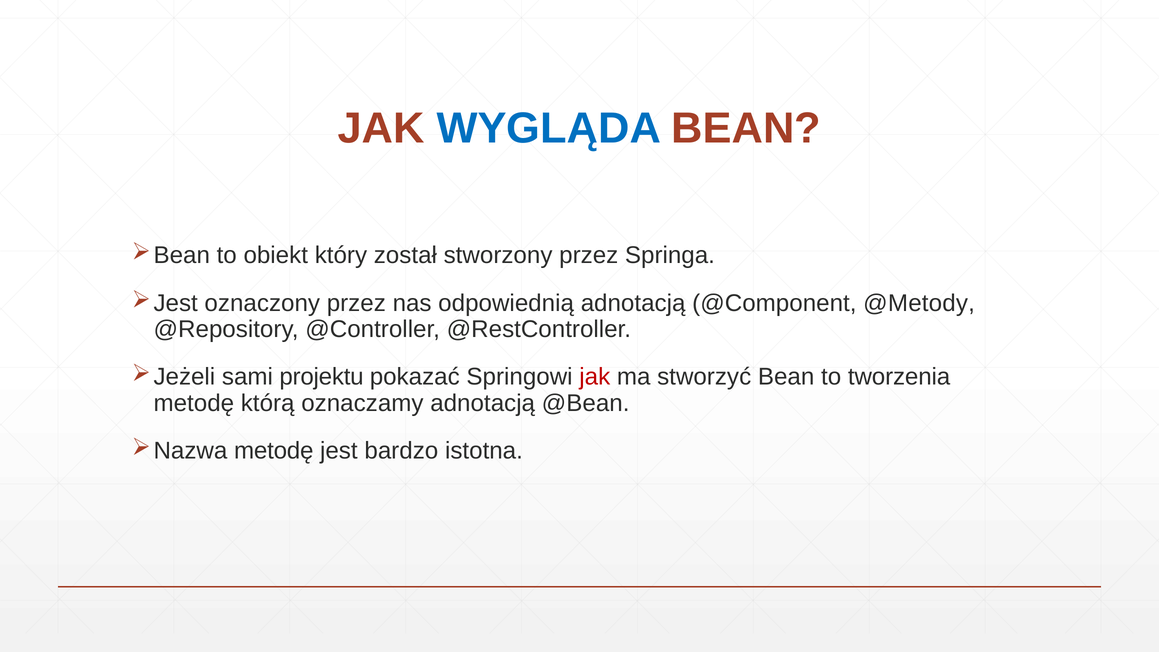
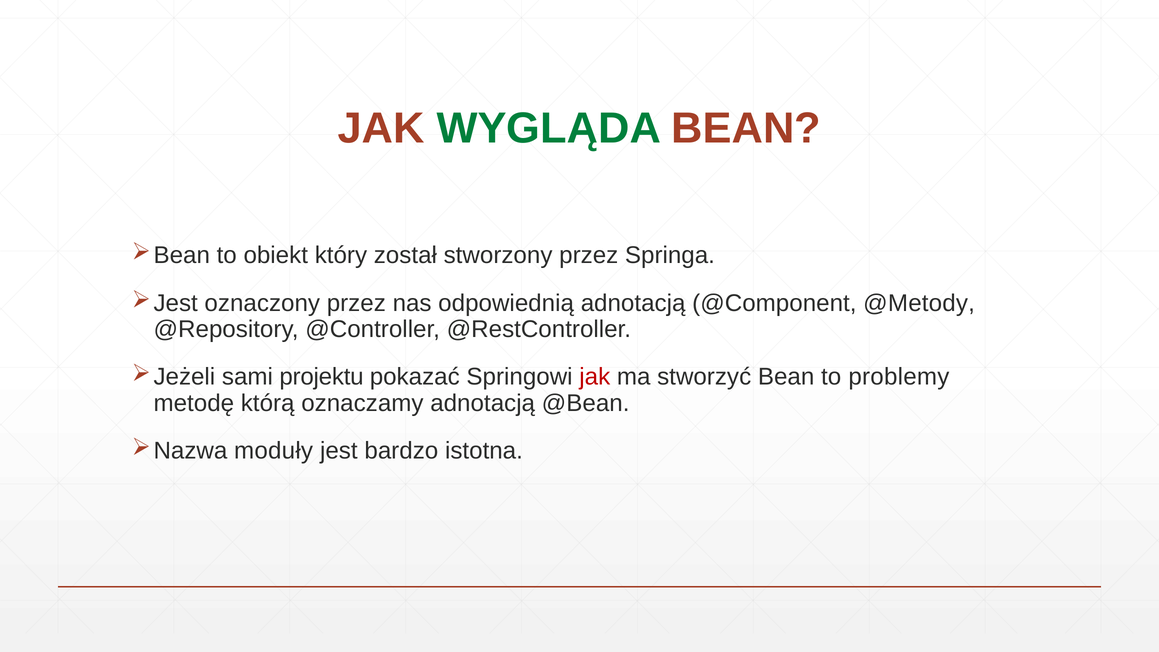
WYGLĄDA colour: blue -> green
tworzenia: tworzenia -> problemy
metodę at (274, 451): metodę -> moduły
